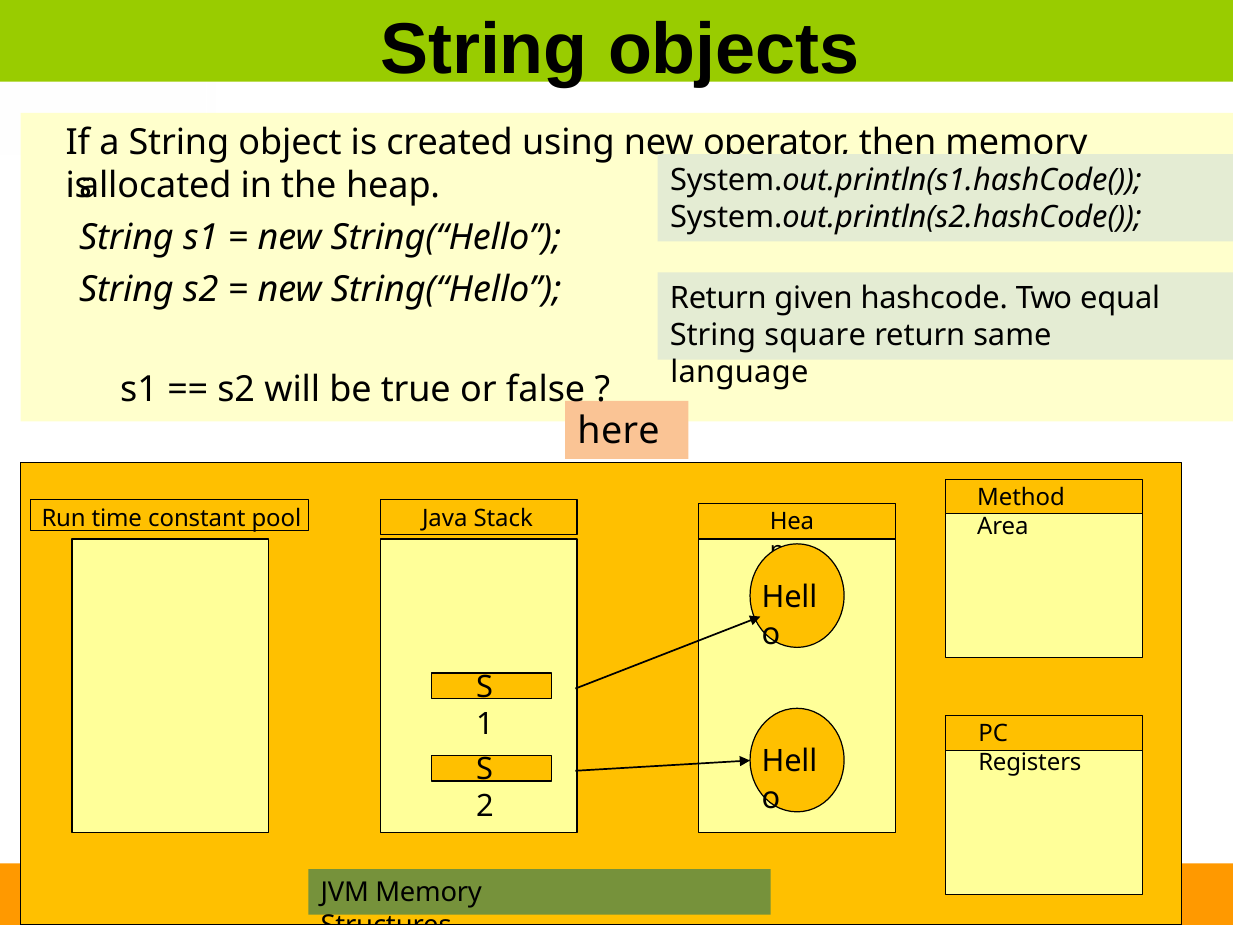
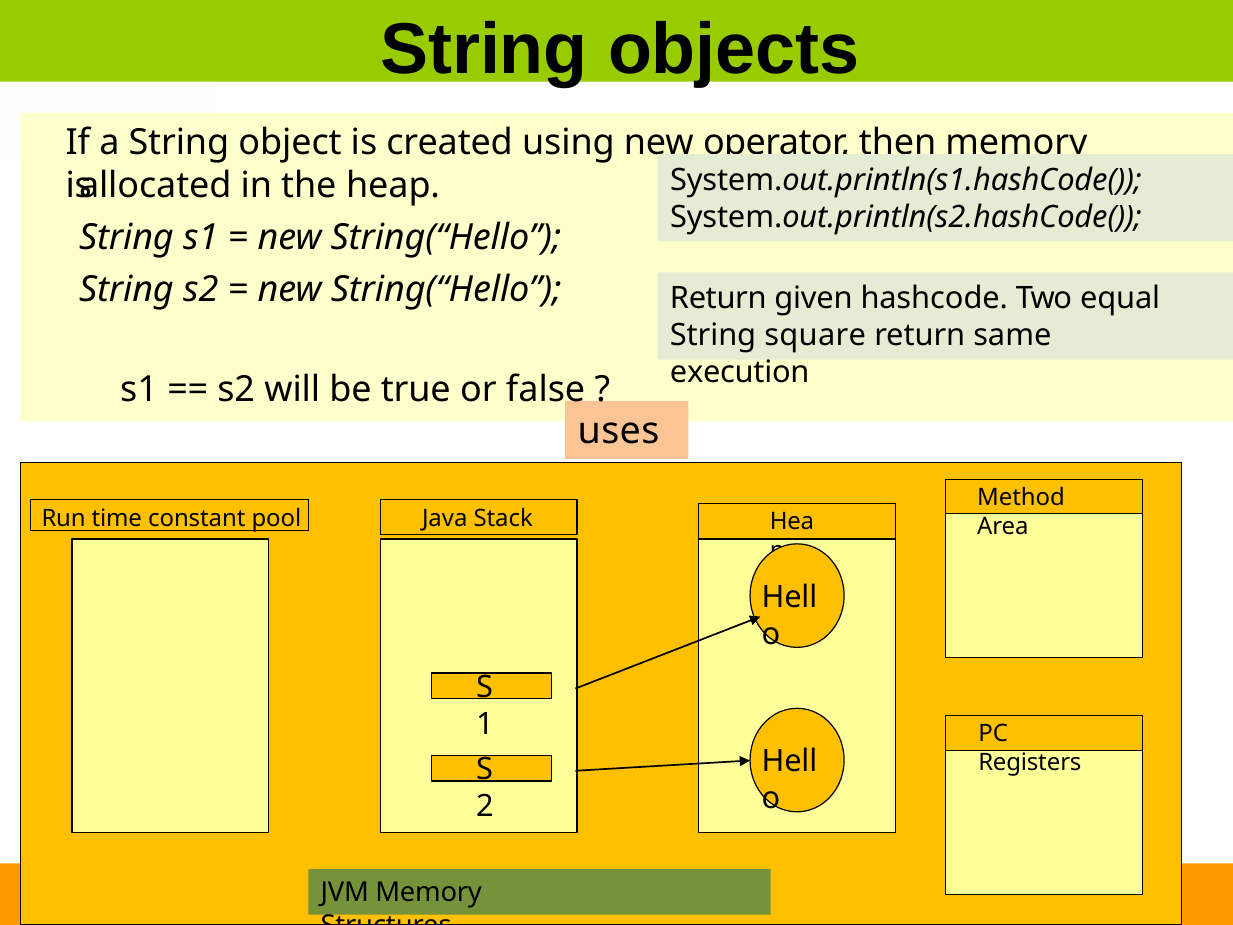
language: language -> execution
here: here -> uses
